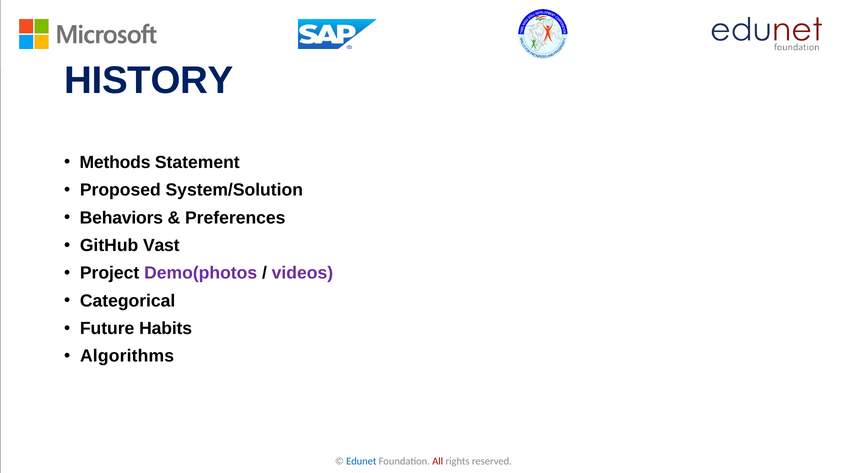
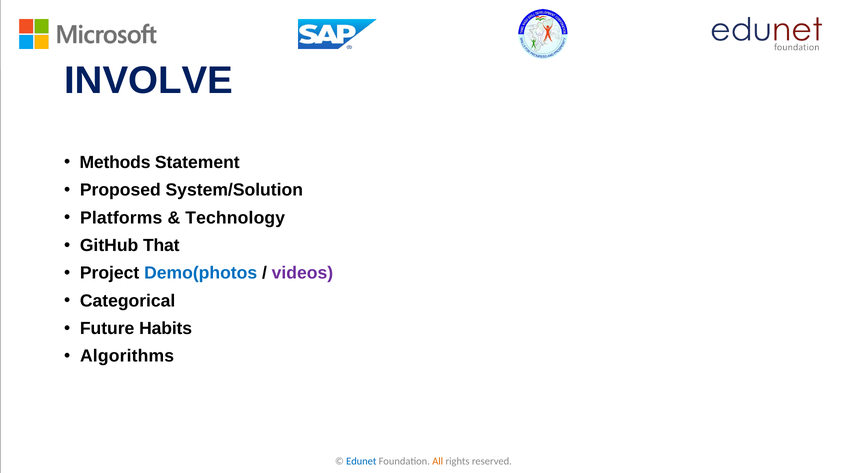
HISTORY: HISTORY -> INVOLVE
Behaviors: Behaviors -> Platforms
Preferences: Preferences -> Technology
Vast: Vast -> That
Demo(photos colour: purple -> blue
All colour: red -> orange
